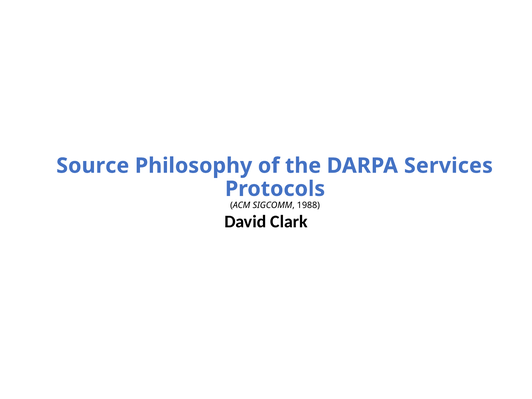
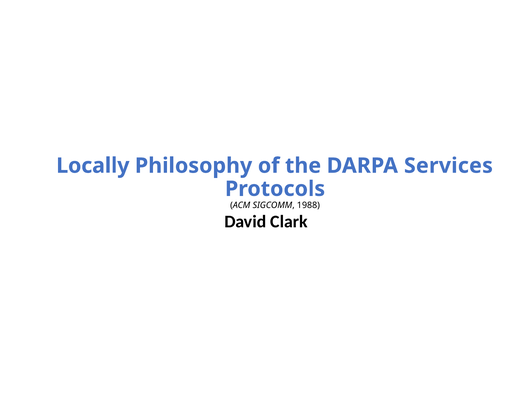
Source: Source -> Locally
